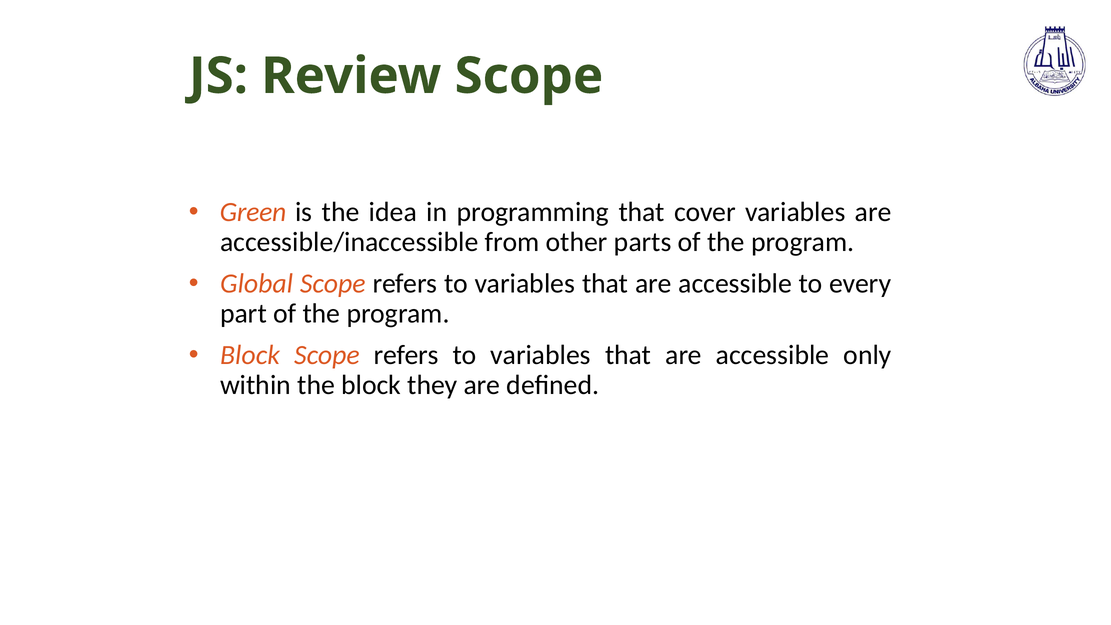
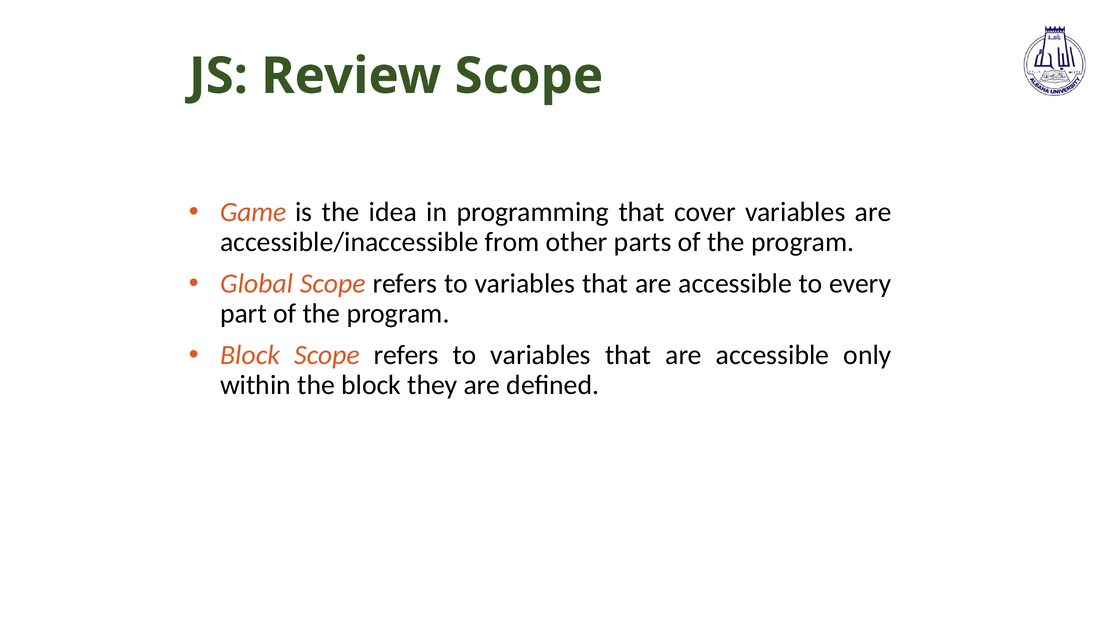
Green: Green -> Game
